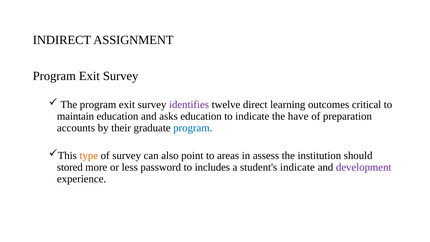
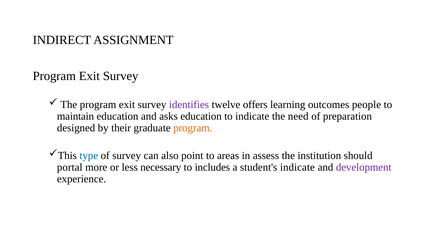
direct: direct -> offers
critical: critical -> people
have: have -> need
accounts: accounts -> designed
program at (193, 128) colour: blue -> orange
type colour: orange -> blue
stored: stored -> portal
password: password -> necessary
